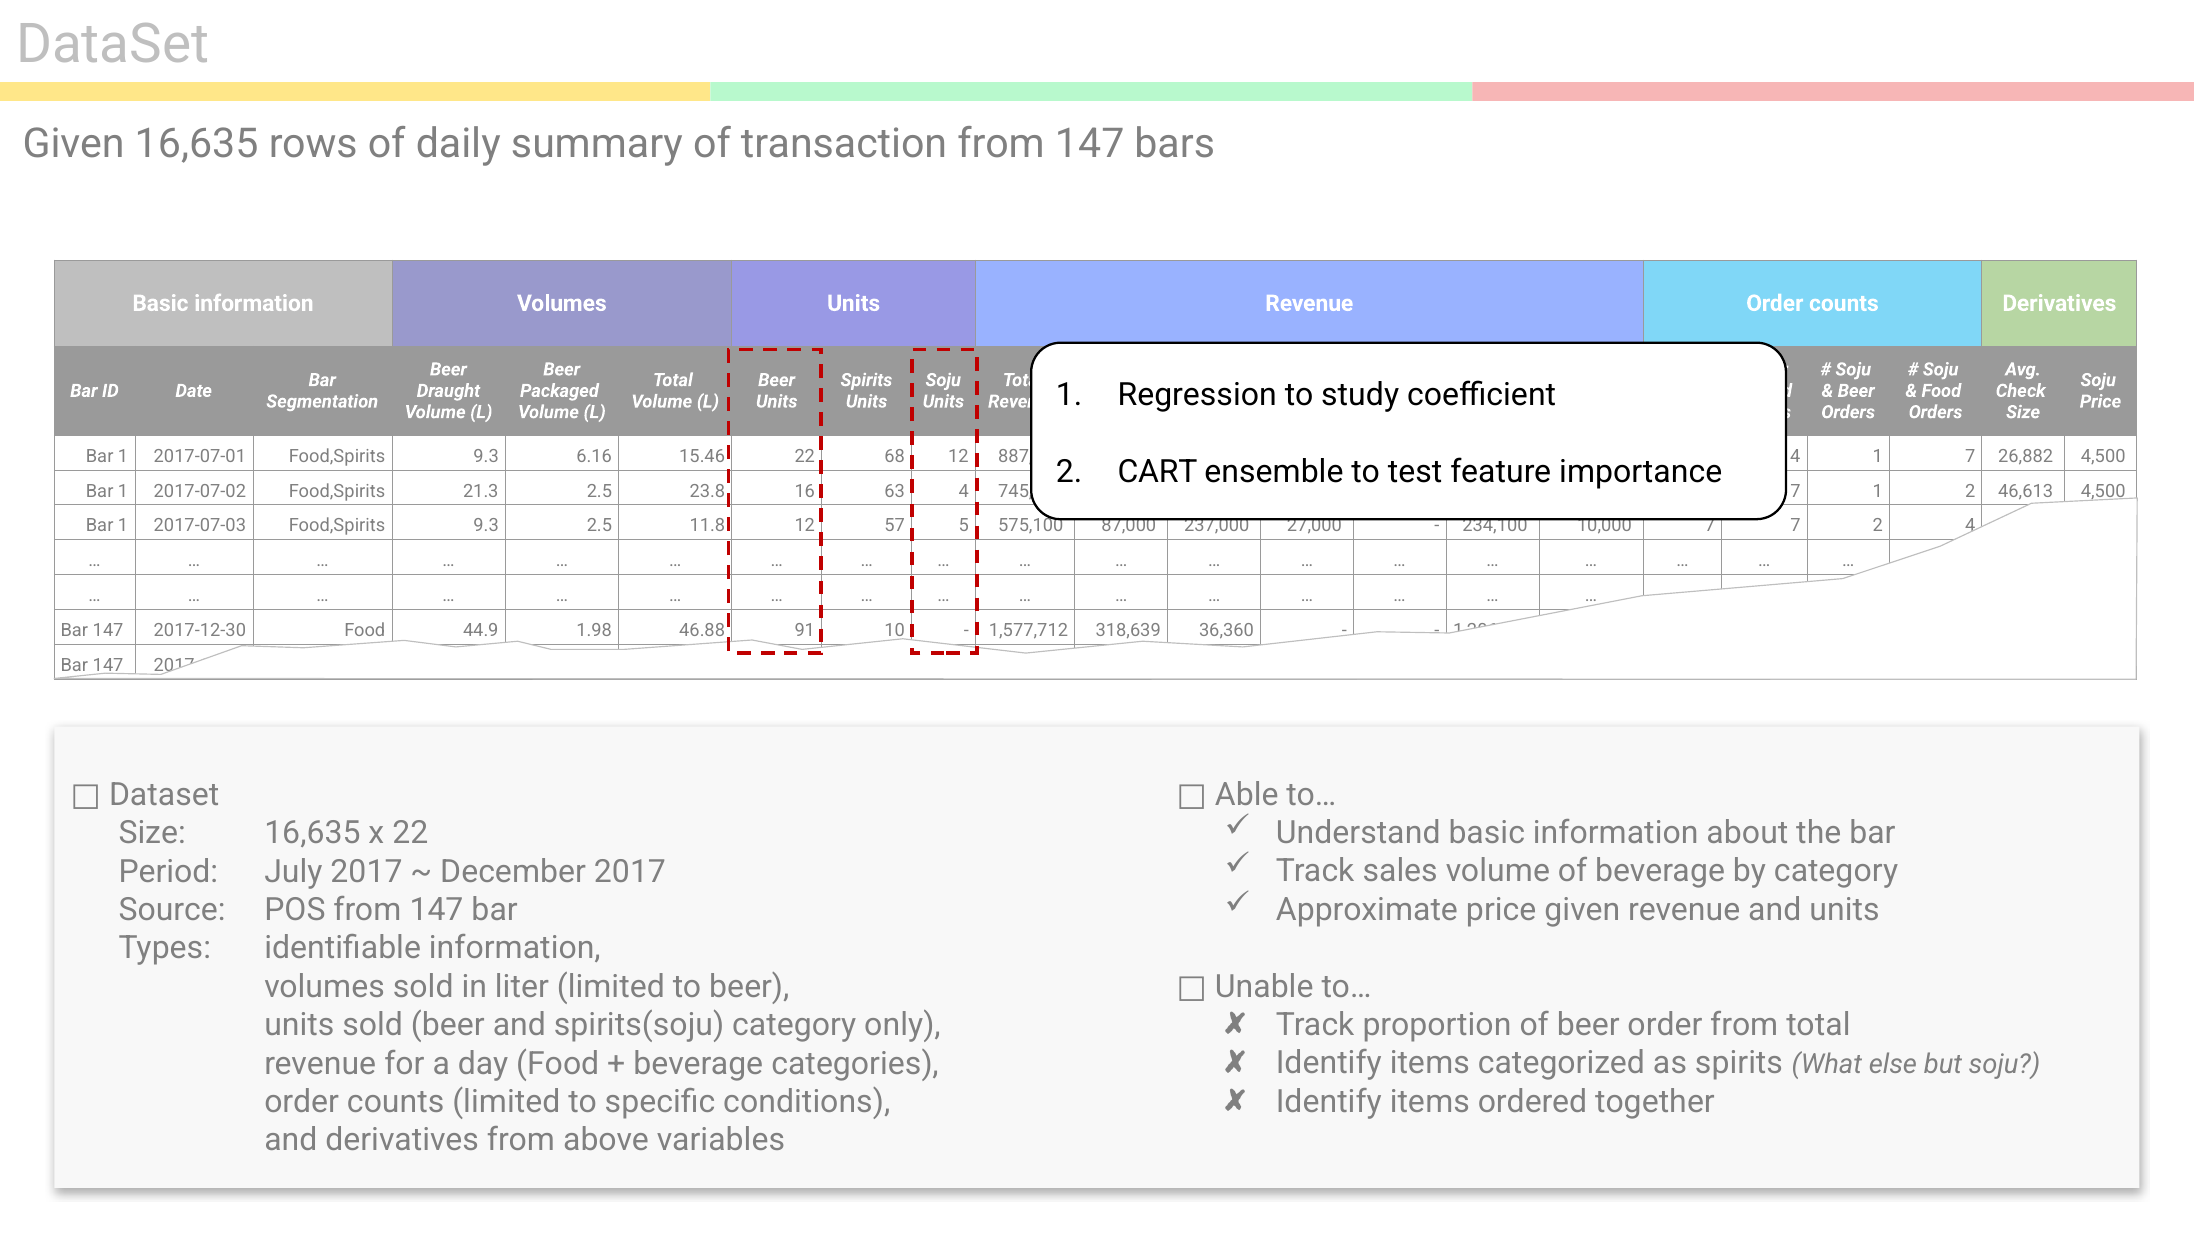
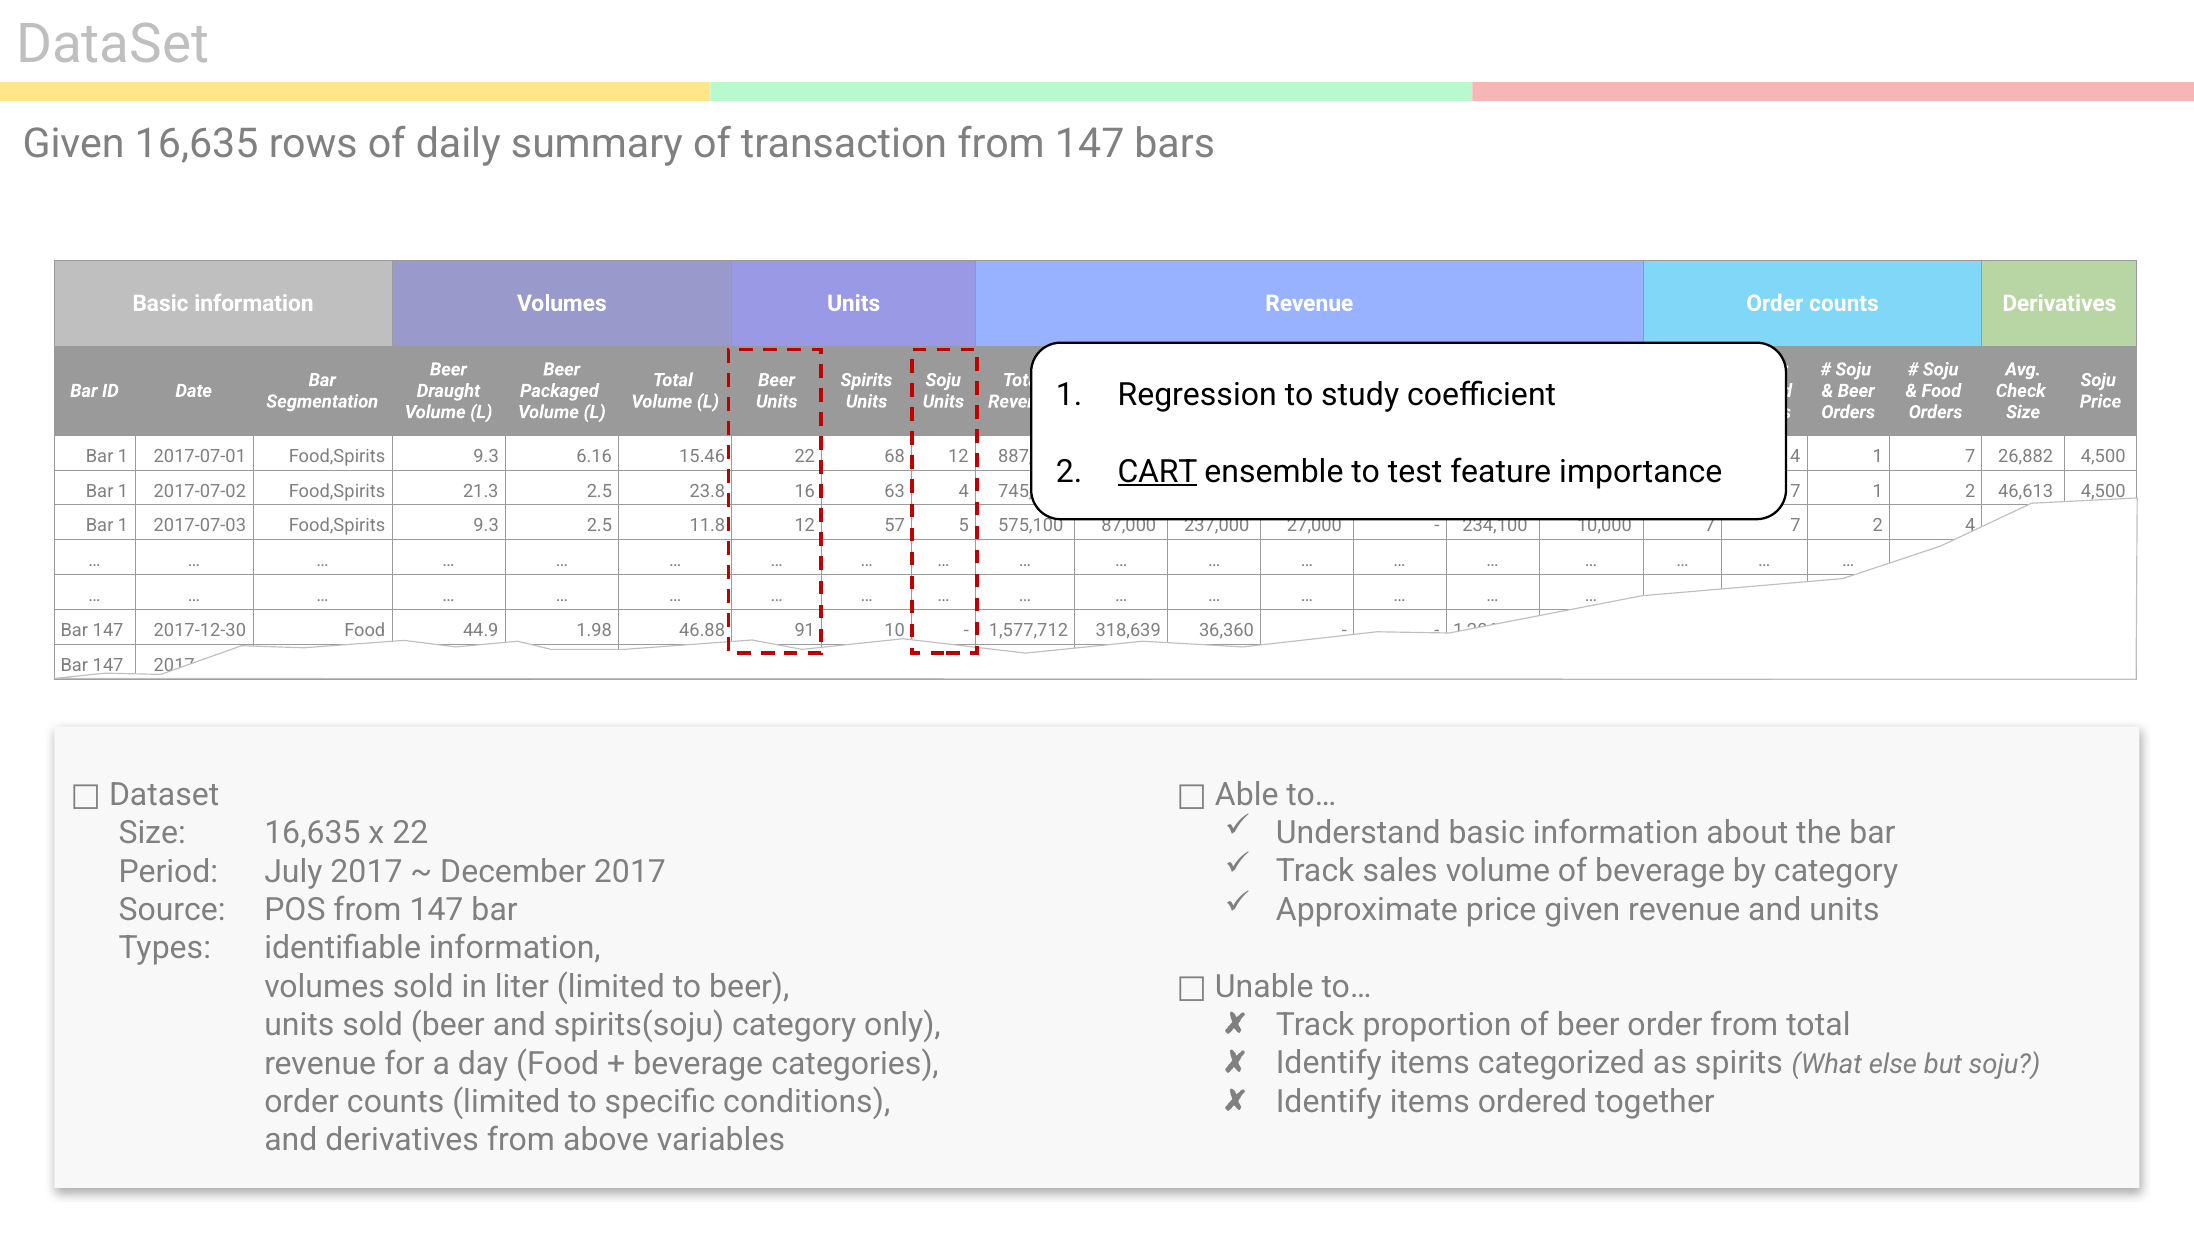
CART underline: none -> present
